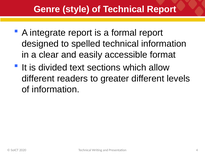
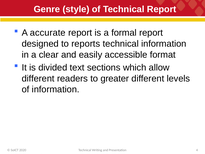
integrate: integrate -> accurate
spelled: spelled -> reports
